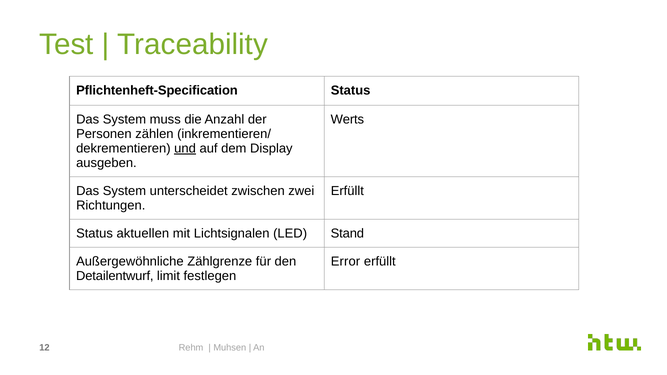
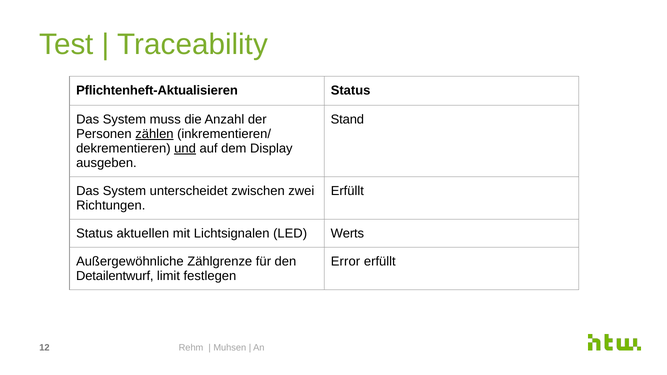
Pflichtenheft-Specification: Pflichtenheft-Specification -> Pflichtenheft-Aktualisieren
Werts: Werts -> Stand
zählen underline: none -> present
Stand: Stand -> Werts
